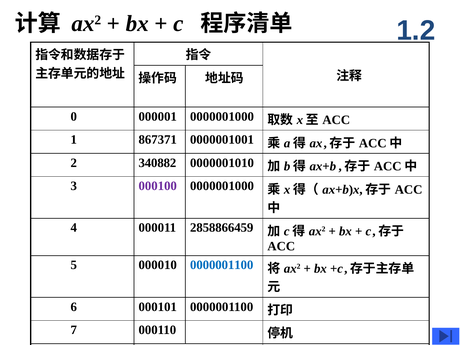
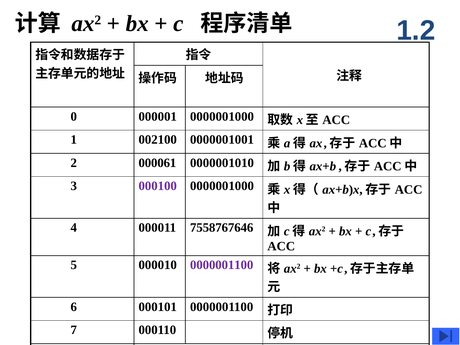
867371: 867371 -> 002100
340882: 340882 -> 000061
2858866459: 2858866459 -> 7558767646
0000001100 at (222, 265) colour: blue -> purple
